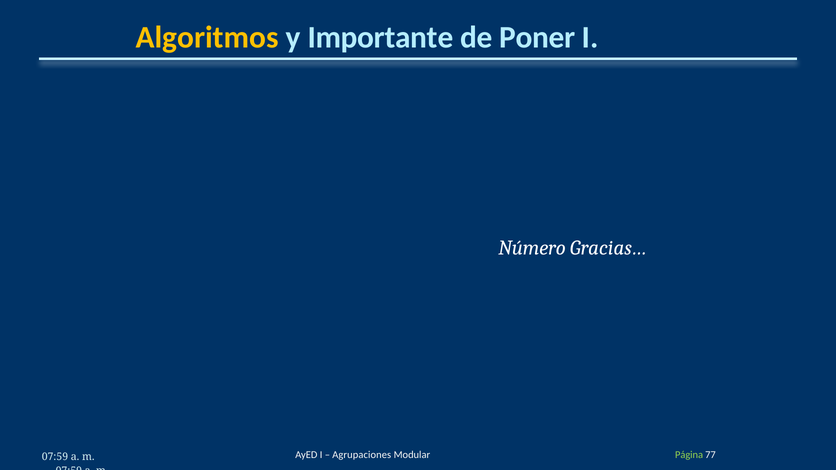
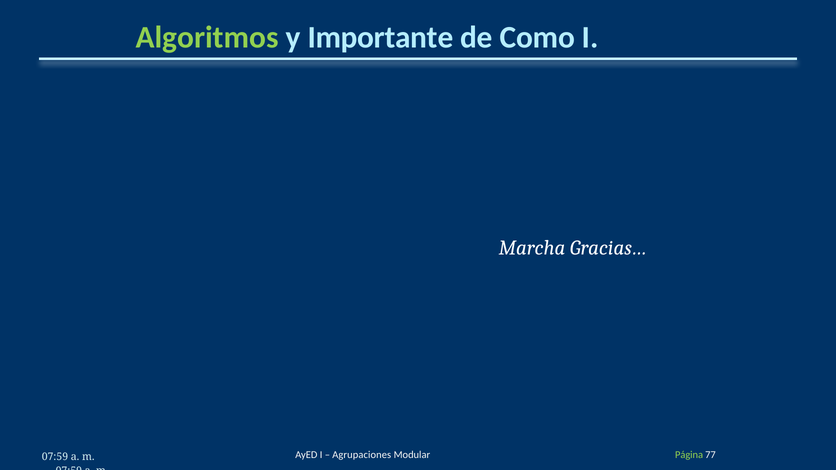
Algoritmos colour: yellow -> light green
Poner: Poner -> Como
Número: Número -> Marcha
